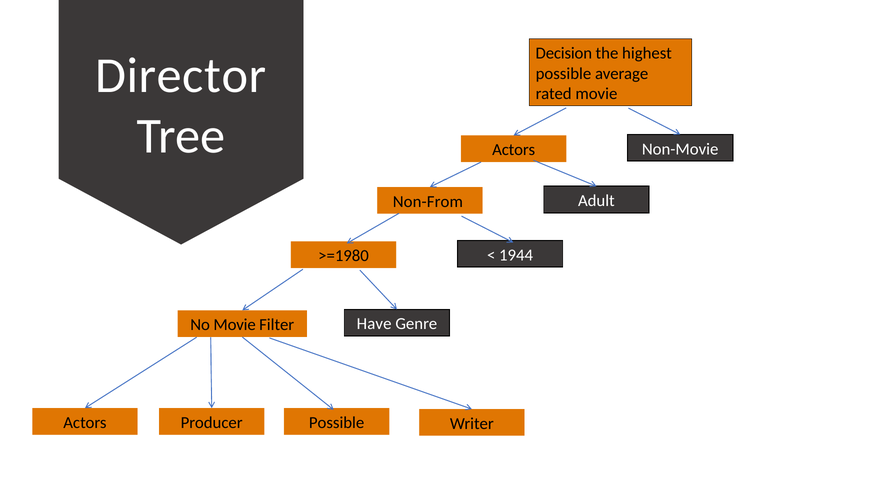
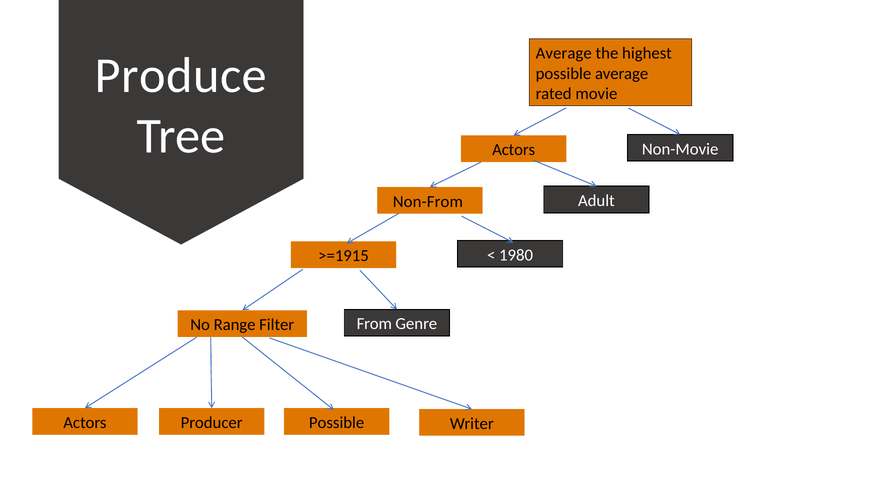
Decision at (564, 53): Decision -> Average
Director: Director -> Produce
>=1980: >=1980 -> >=1915
1944: 1944 -> 1980
No Movie: Movie -> Range
Have: Have -> From
